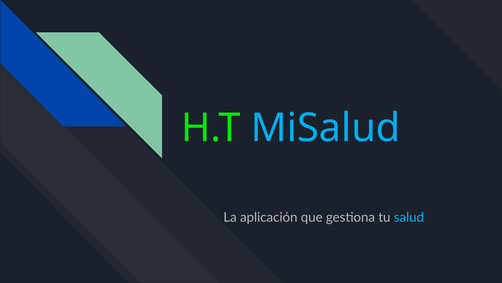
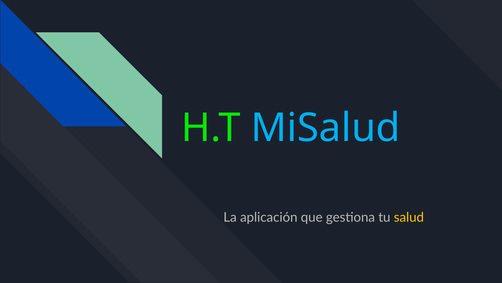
salud colour: light blue -> yellow
